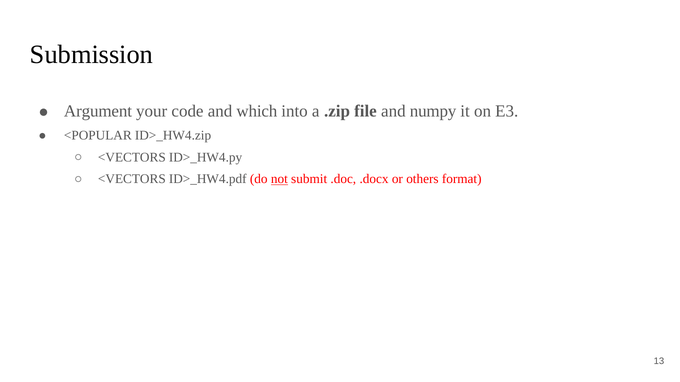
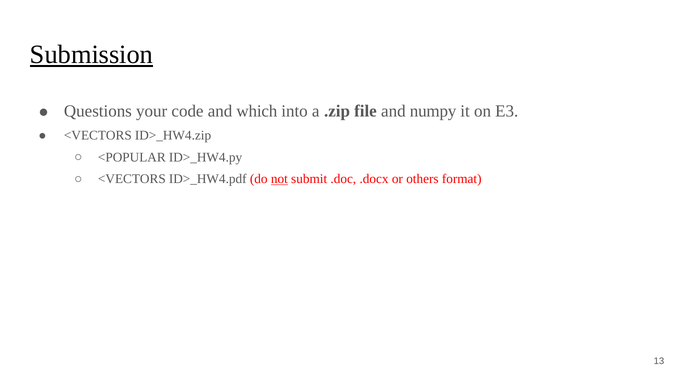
Submission underline: none -> present
Argument: Argument -> Questions
<POPULAR at (98, 135): <POPULAR -> <VECTORS
<VECTORS at (132, 157): <VECTORS -> <POPULAR
